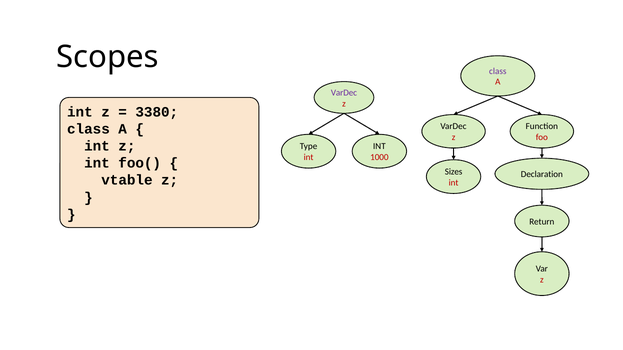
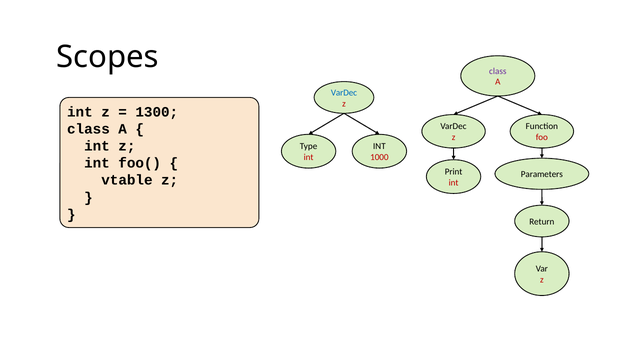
VarDec at (344, 93) colour: purple -> blue
3380: 3380 -> 1300
Sizes: Sizes -> Print
Declaration: Declaration -> Parameters
